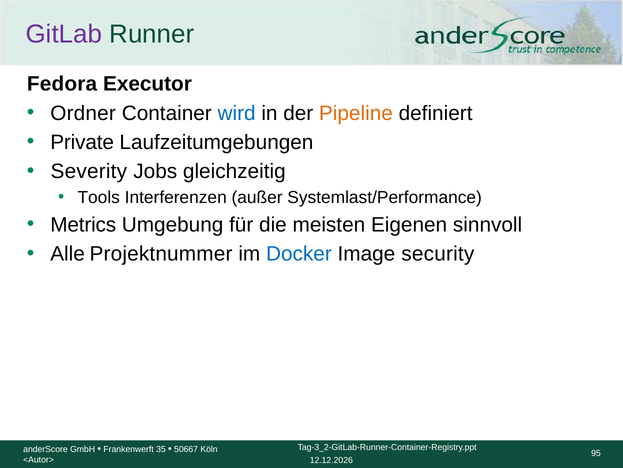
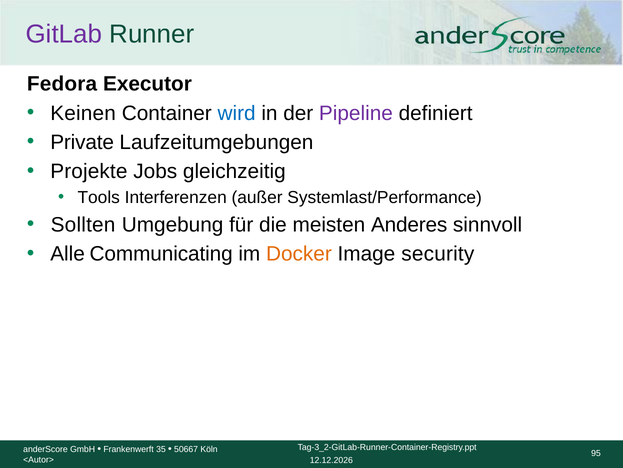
Ordner: Ordner -> Keinen
Pipeline colour: orange -> purple
Severity: Severity -> Projekte
Metrics: Metrics -> Sollten
Eigenen: Eigenen -> Anderes
Projektnummer: Projektnummer -> Communicating
Docker colour: blue -> orange
